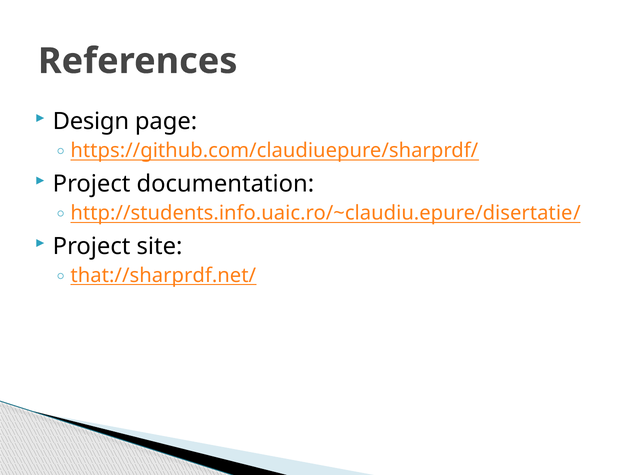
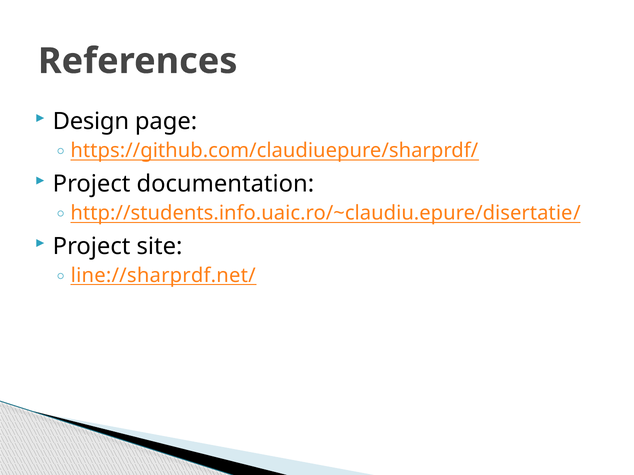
that://sharprdf.net/: that://sharprdf.net/ -> line://sharprdf.net/
